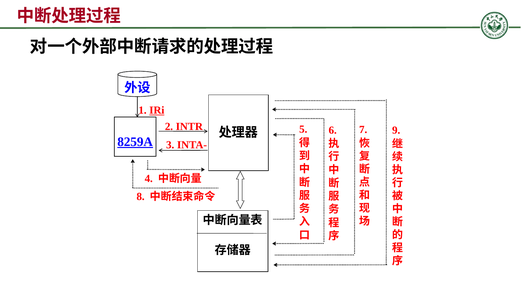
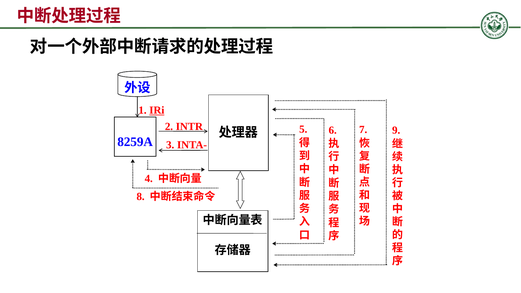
8259A underline: present -> none
